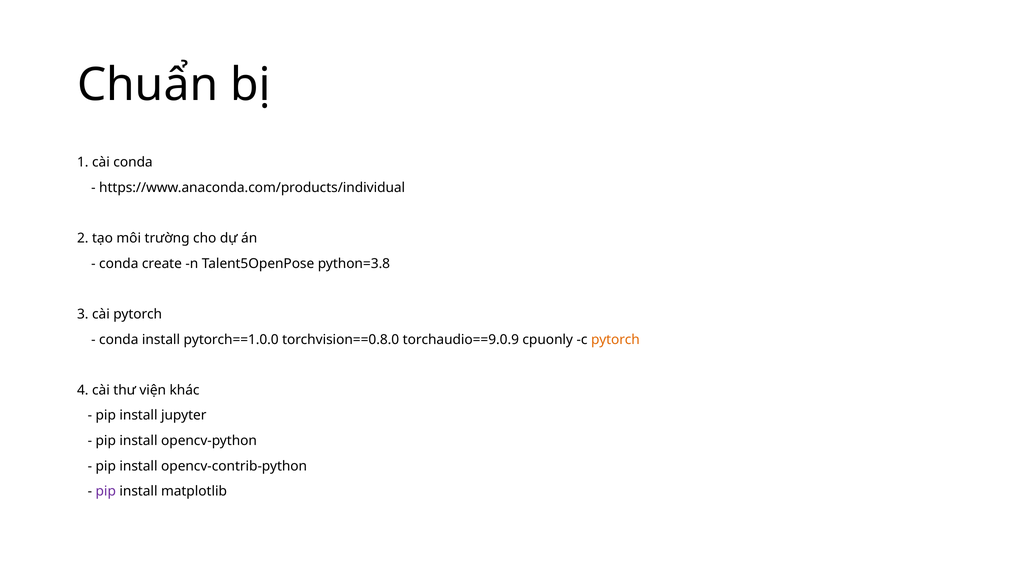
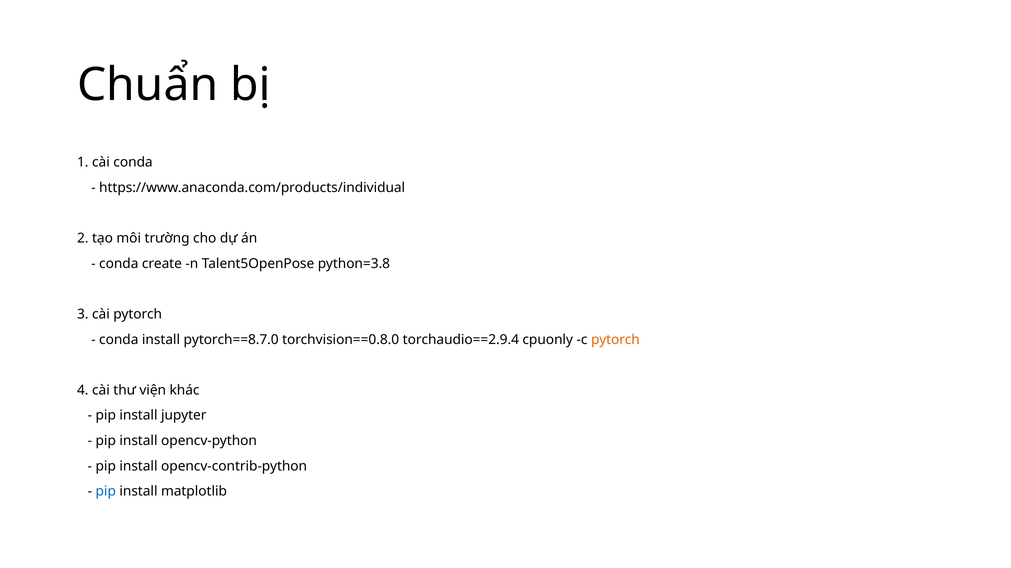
pytorch==1.0.0: pytorch==1.0.0 -> pytorch==8.7.0
torchaudio==9.0.9: torchaudio==9.0.9 -> torchaudio==2.9.4
pip at (106, 492) colour: purple -> blue
